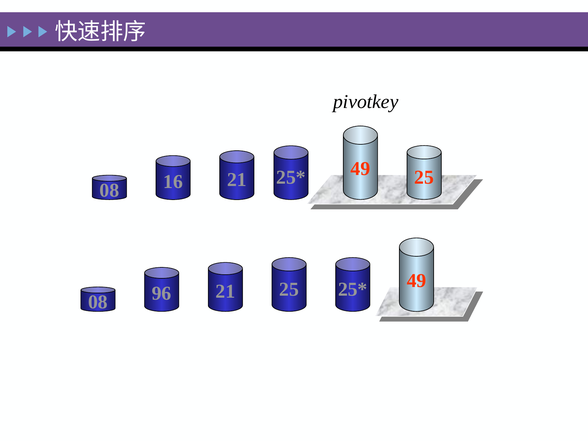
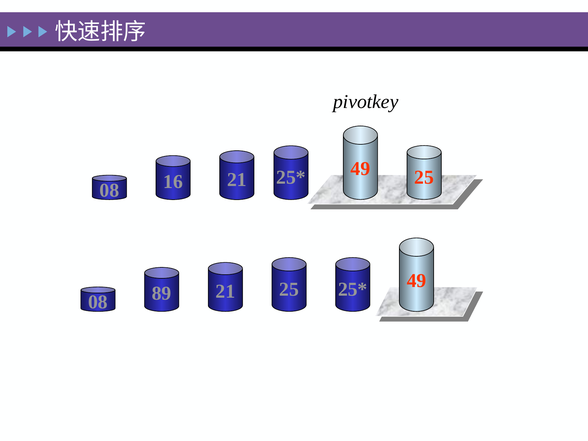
96: 96 -> 89
